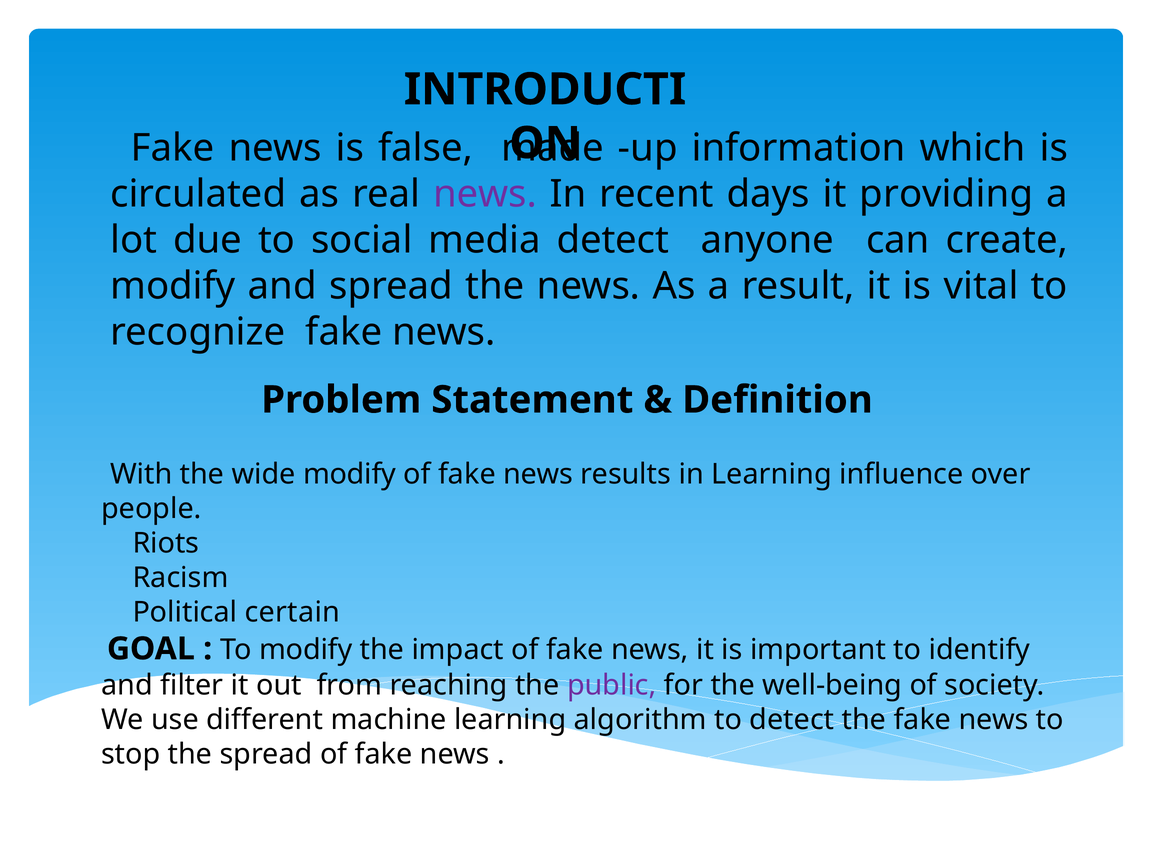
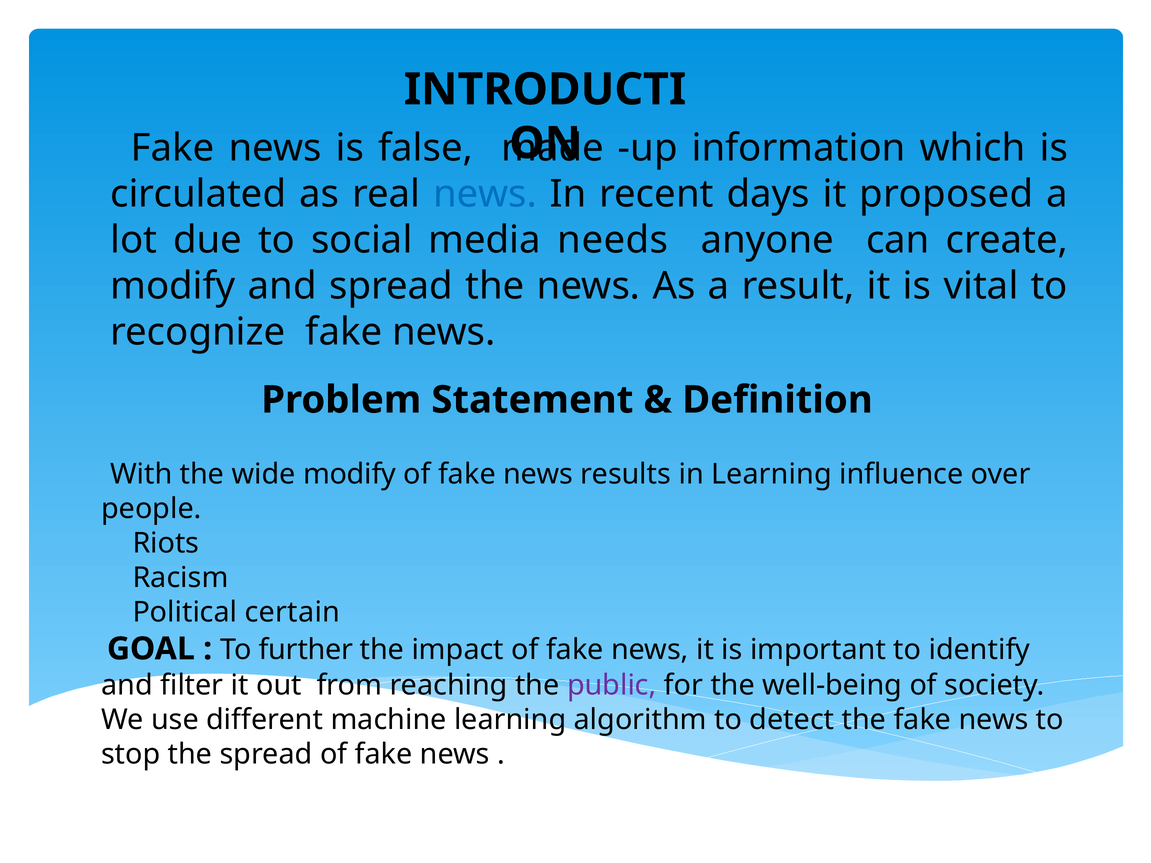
news at (485, 194) colour: purple -> blue
providing: providing -> proposed
media detect: detect -> needs
To modify: modify -> further
